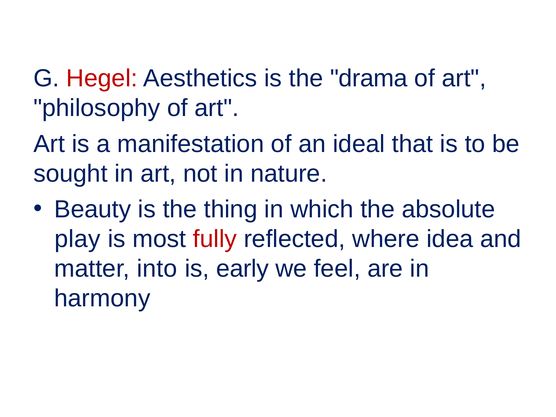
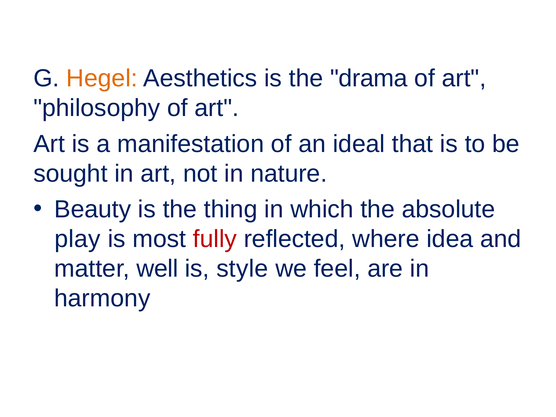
Hegel colour: red -> orange
into: into -> well
early: early -> style
